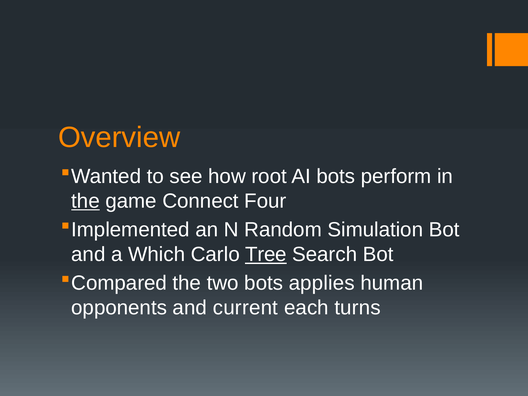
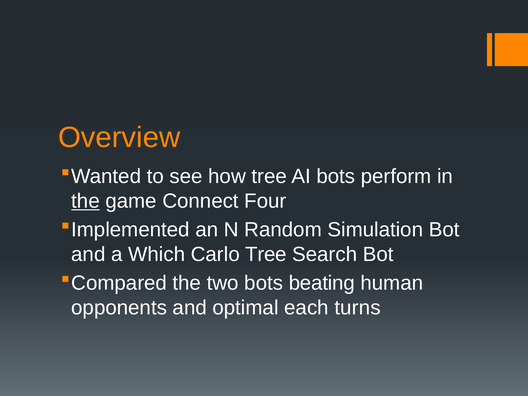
how root: root -> tree
Tree at (266, 254) underline: present -> none
applies: applies -> beating
current: current -> optimal
